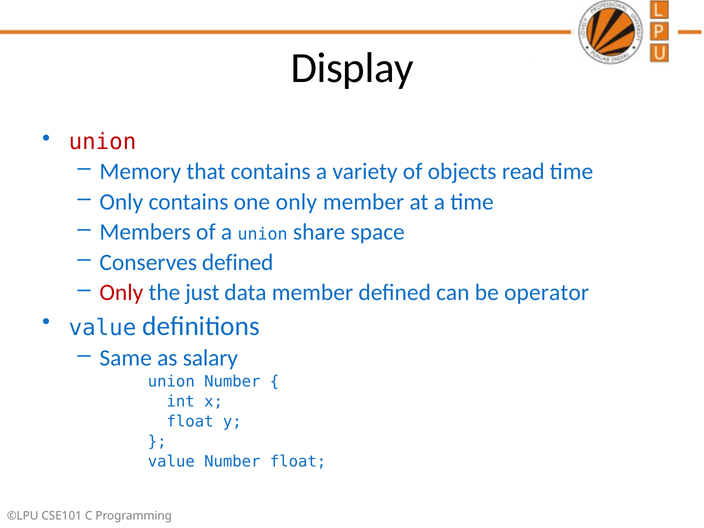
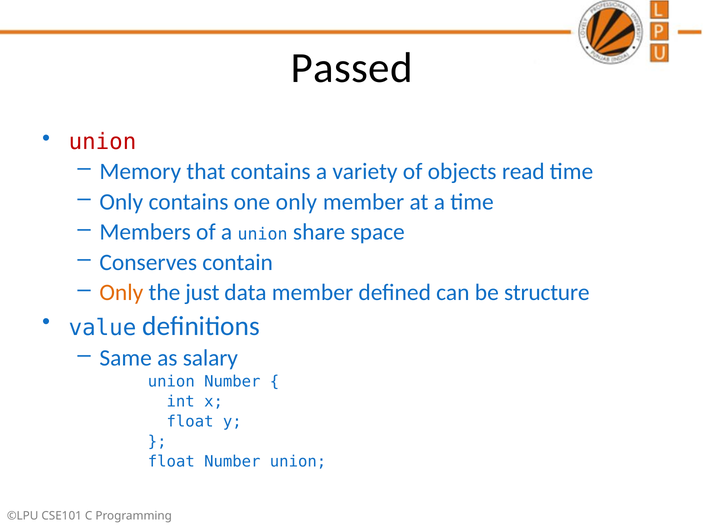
Display: Display -> Passed
Conserves defined: defined -> contain
Only at (121, 293) colour: red -> orange
operator: operator -> structure
value at (171, 462): value -> float
Number float: float -> union
